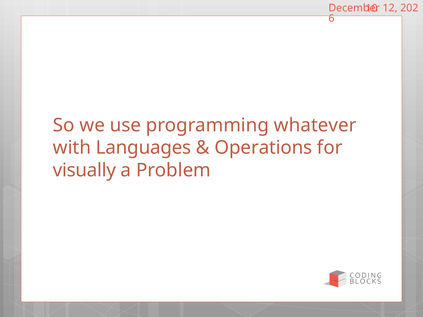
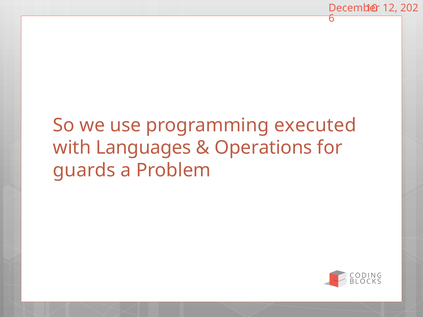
whatever: whatever -> executed
visually: visually -> guards
